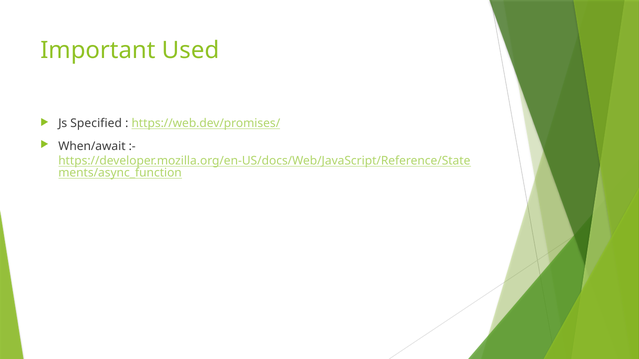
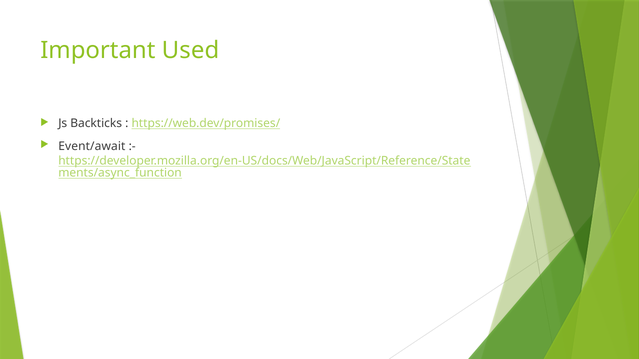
Specified: Specified -> Backticks
When/await: When/await -> Event/await
